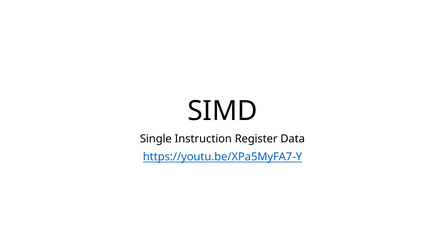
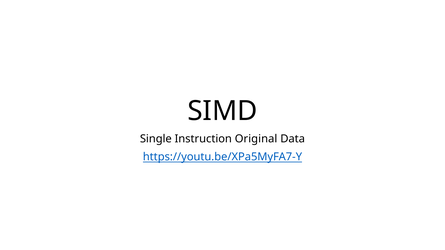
Register: Register -> Original
